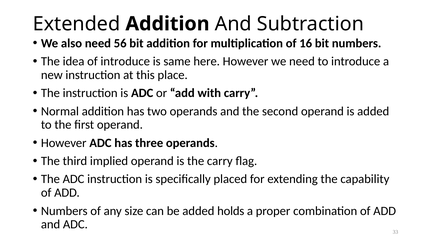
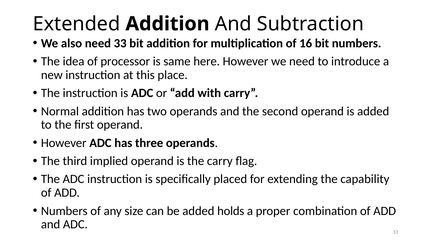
need 56: 56 -> 33
of introduce: introduce -> processor
